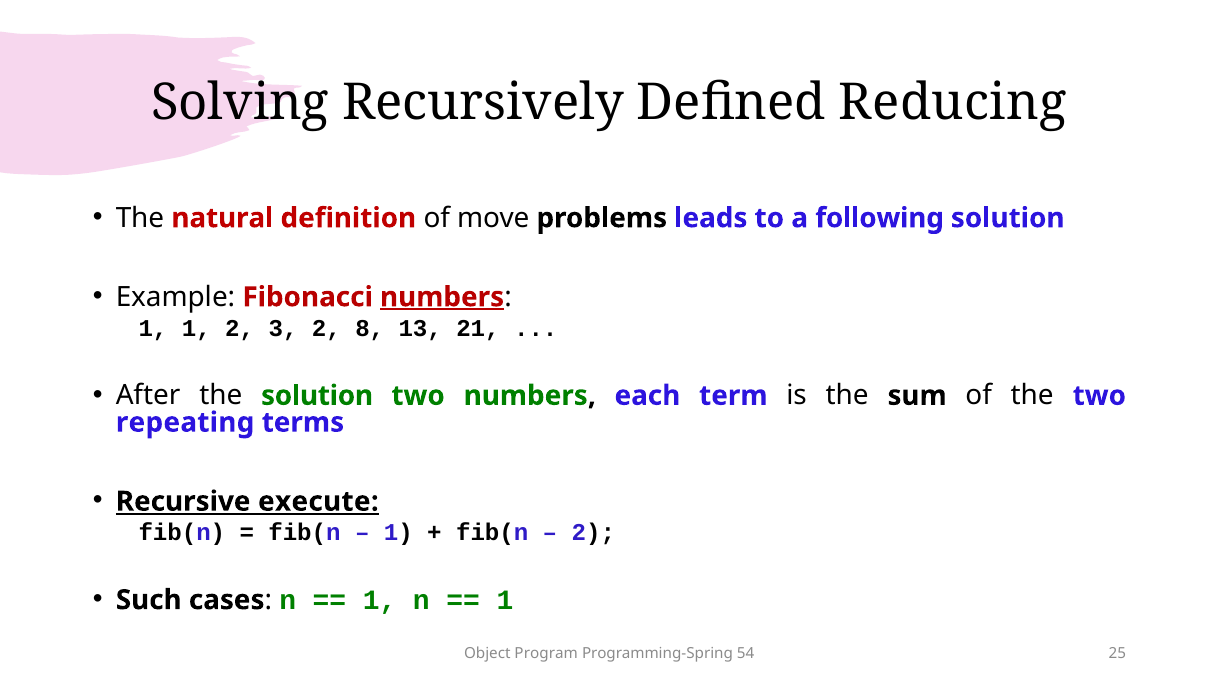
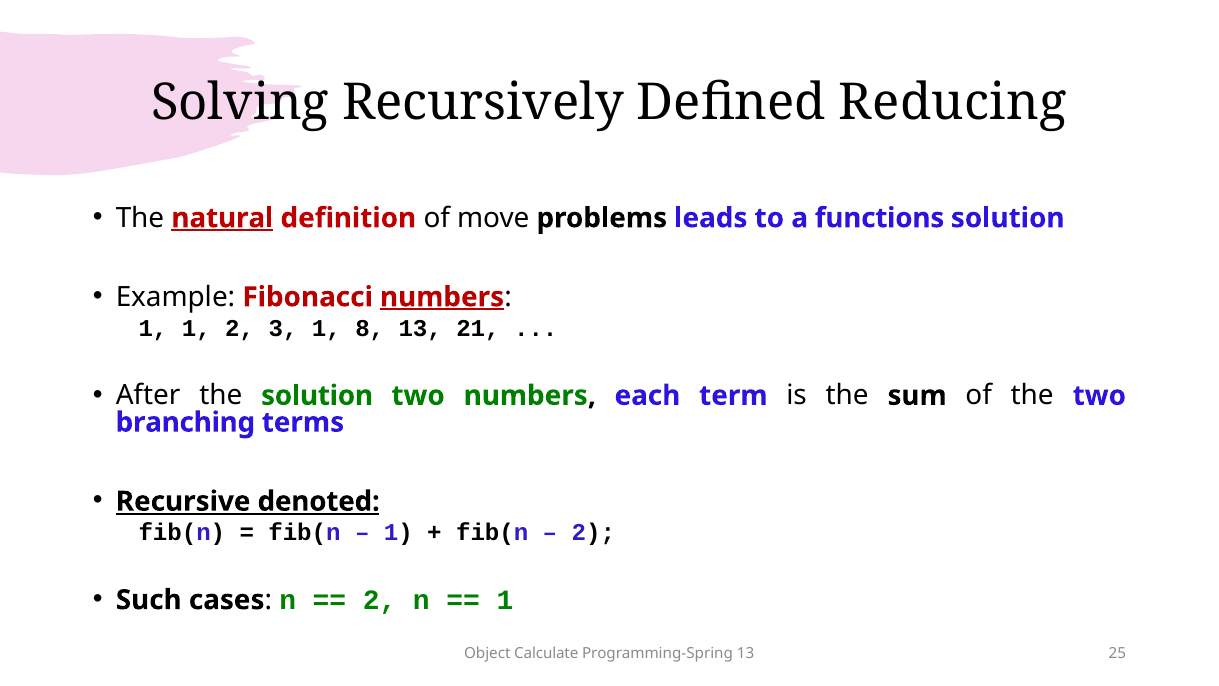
natural underline: none -> present
following: following -> functions
3 2: 2 -> 1
repeating: repeating -> branching
execute: execute -> denoted
1 at (380, 600): 1 -> 2
Program: Program -> Calculate
Programming-Spring 54: 54 -> 13
